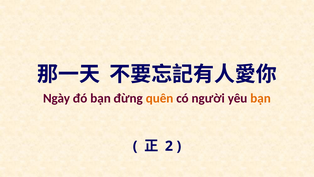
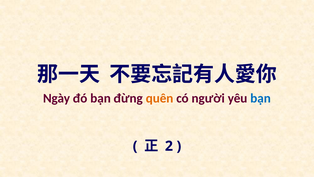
bạn at (261, 98) colour: orange -> blue
